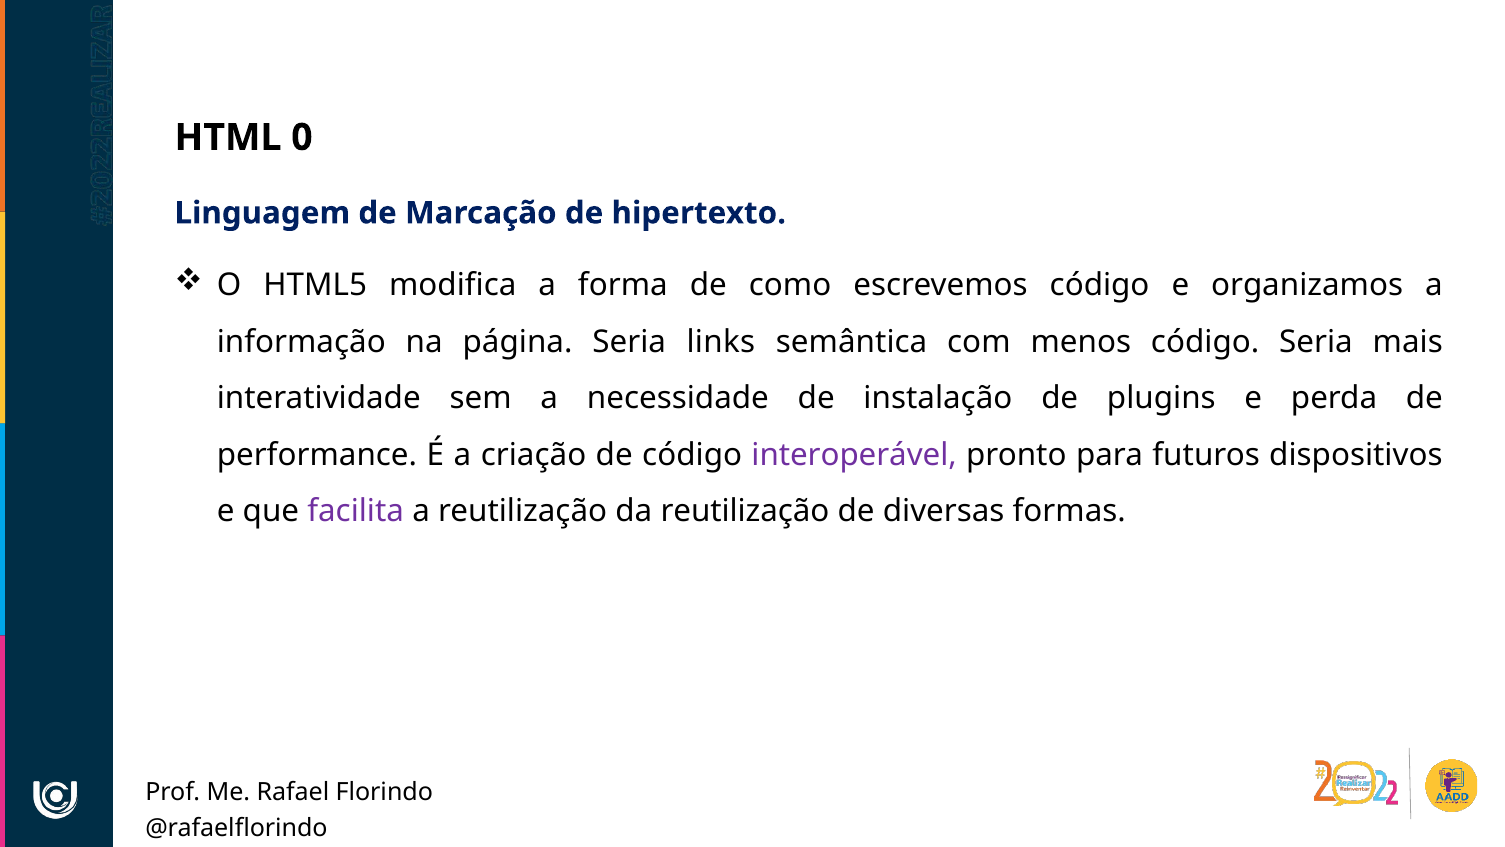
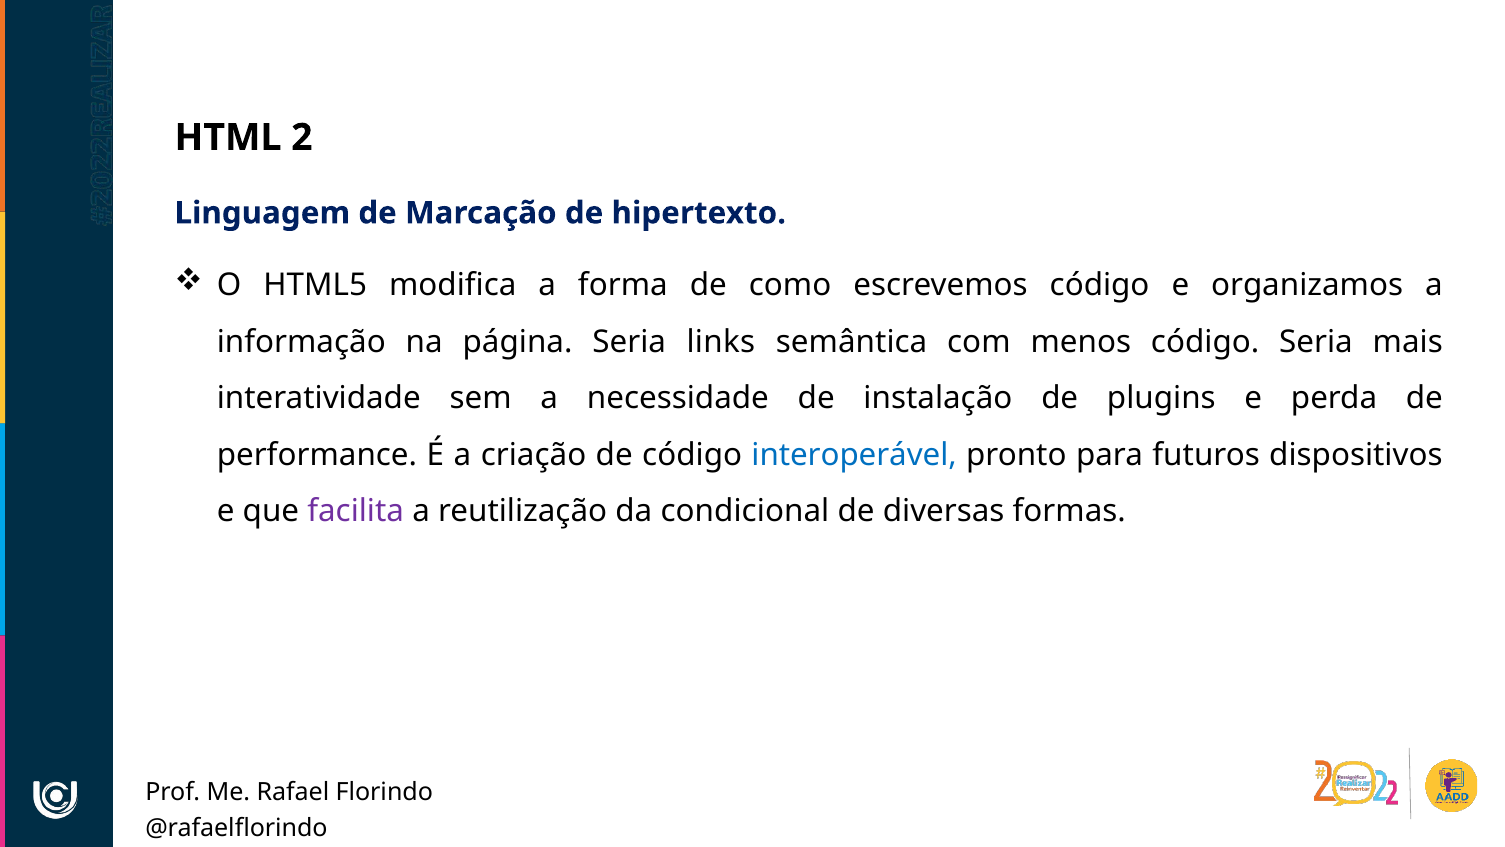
0: 0 -> 2
interoperável colour: purple -> blue
da reutilização: reutilização -> condicional
